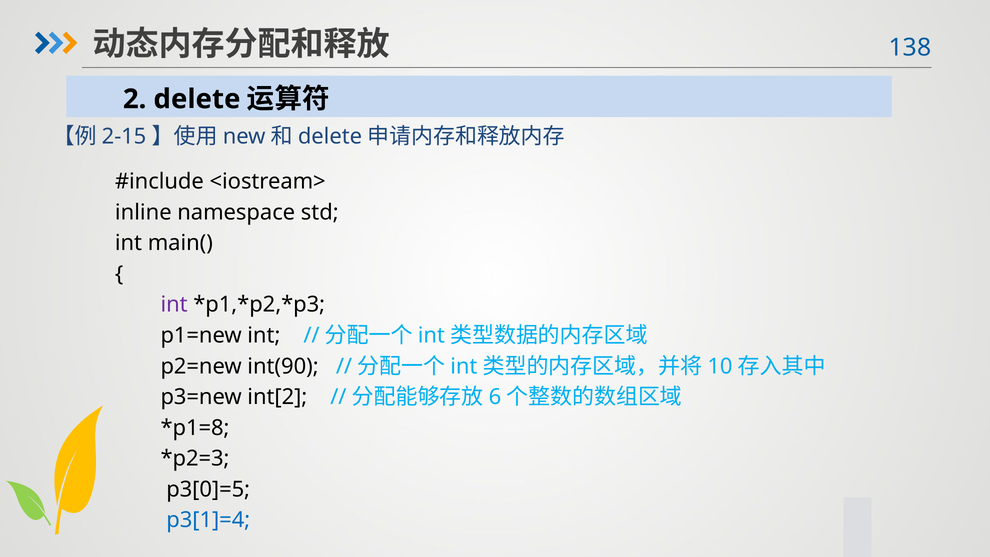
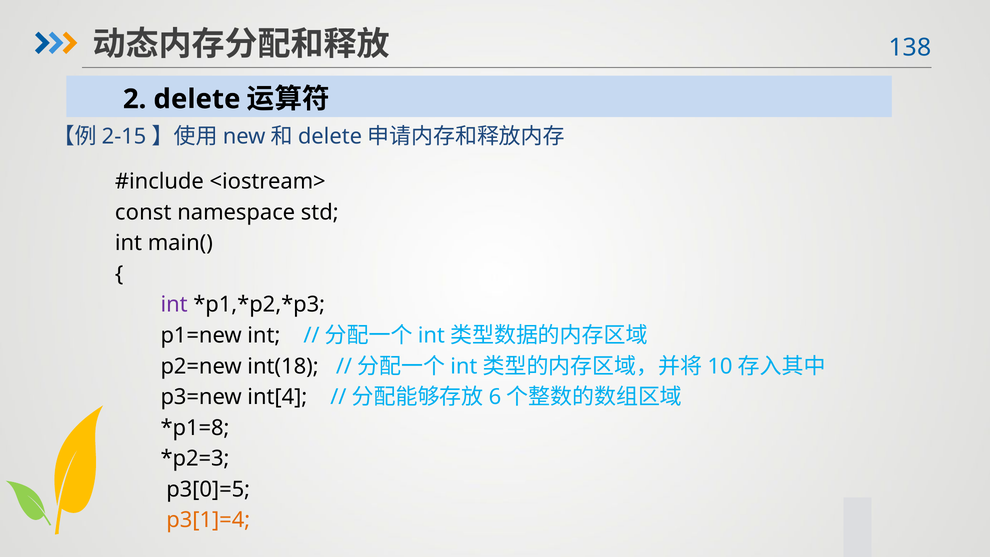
inline: inline -> const
int(90: int(90 -> int(18
int[2: int[2 -> int[4
p3[1]=4 colour: blue -> orange
